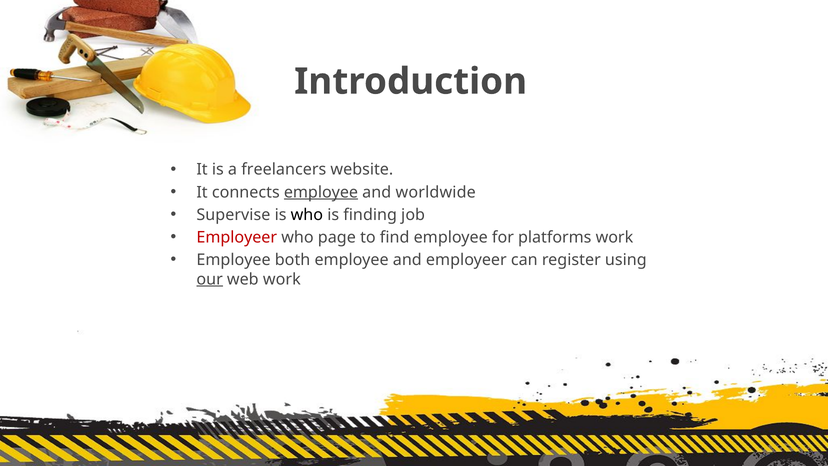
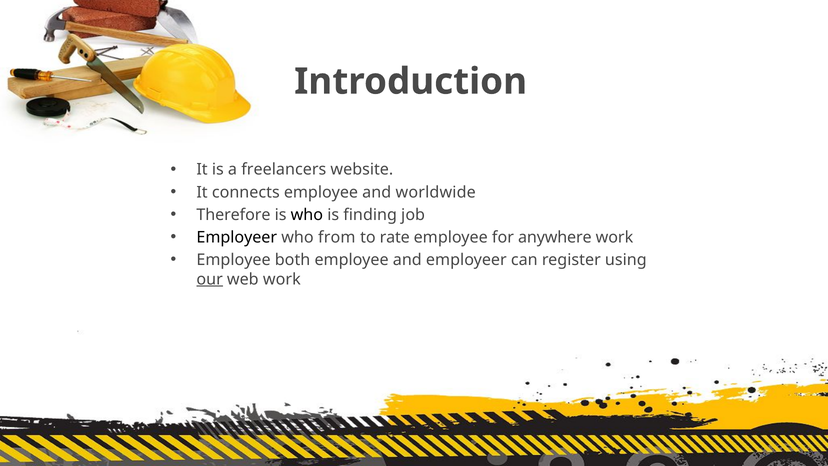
employee at (321, 192) underline: present -> none
Supervise: Supervise -> Therefore
Employeer at (237, 237) colour: red -> black
page: page -> from
find: find -> rate
platforms: platforms -> anywhere
